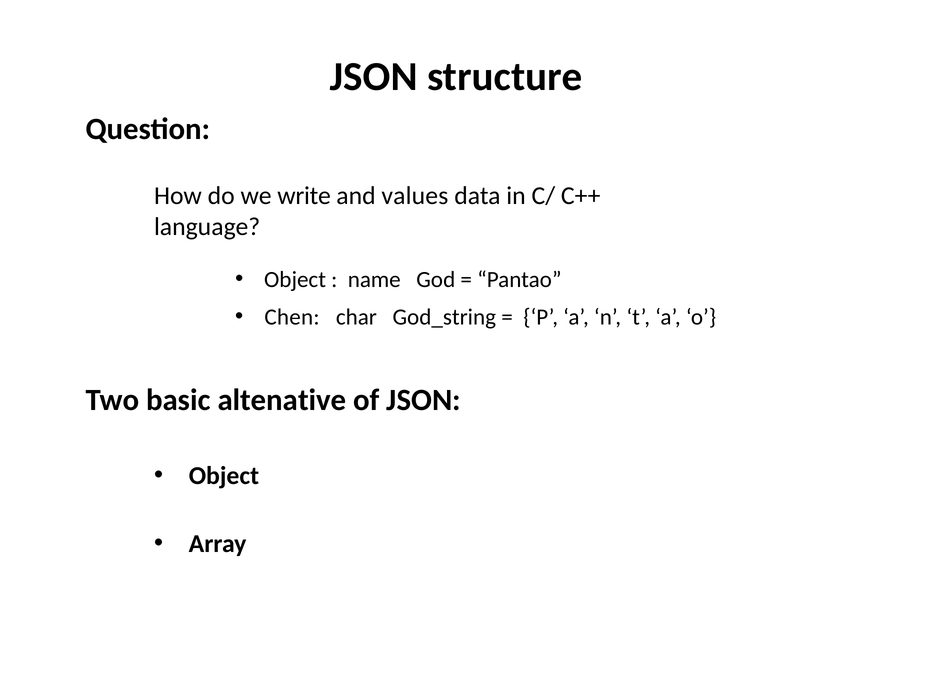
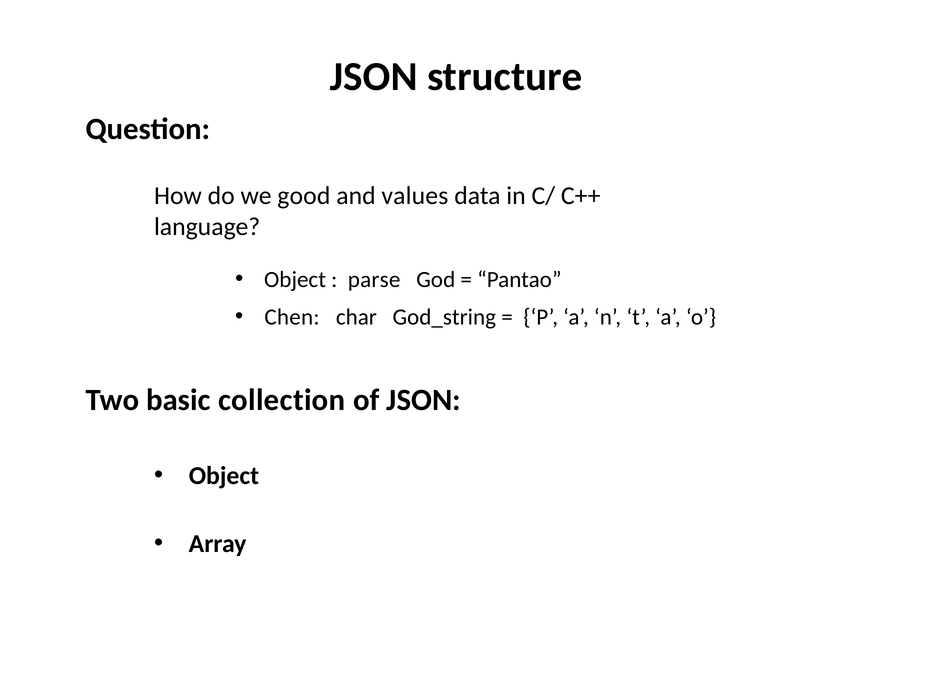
write: write -> good
name: name -> parse
altenative: altenative -> collection
